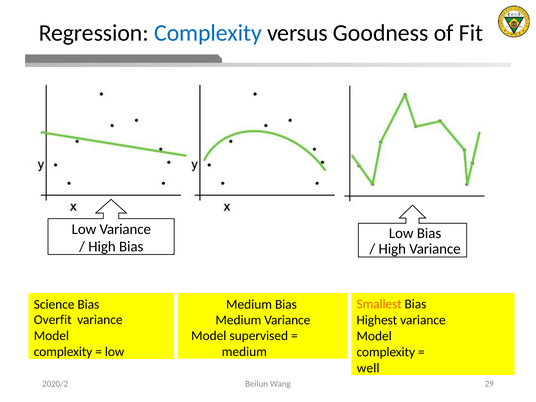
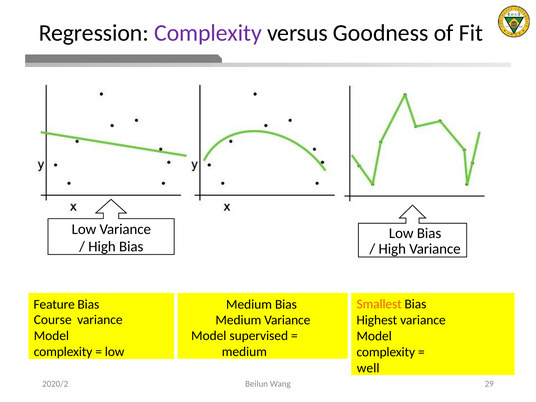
Complexity at (208, 33) colour: blue -> purple
Science: Science -> Feature
Overfit: Overfit -> Course
